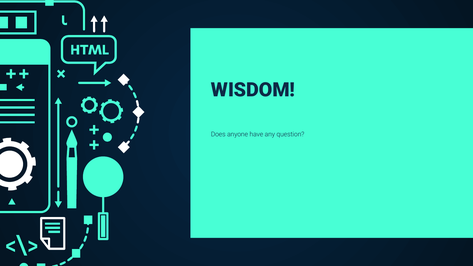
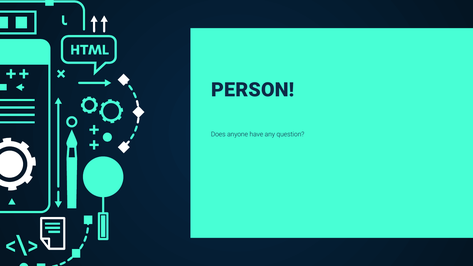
WISDOM: WISDOM -> PERSON
